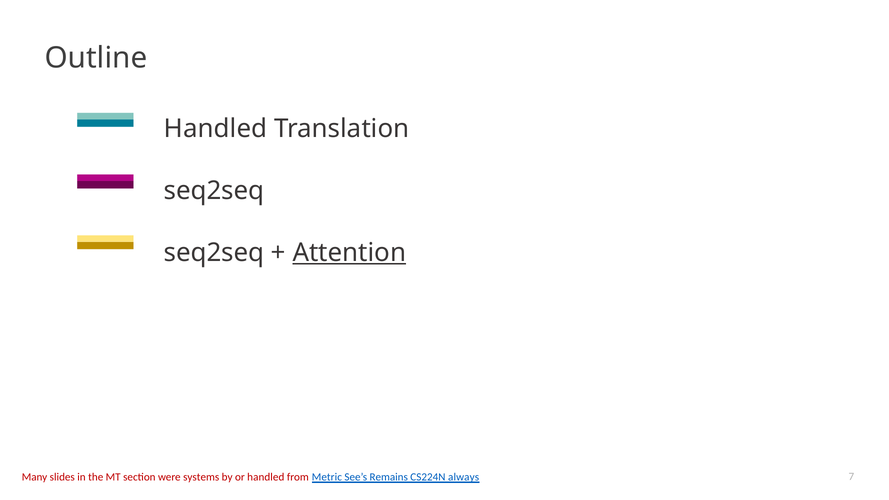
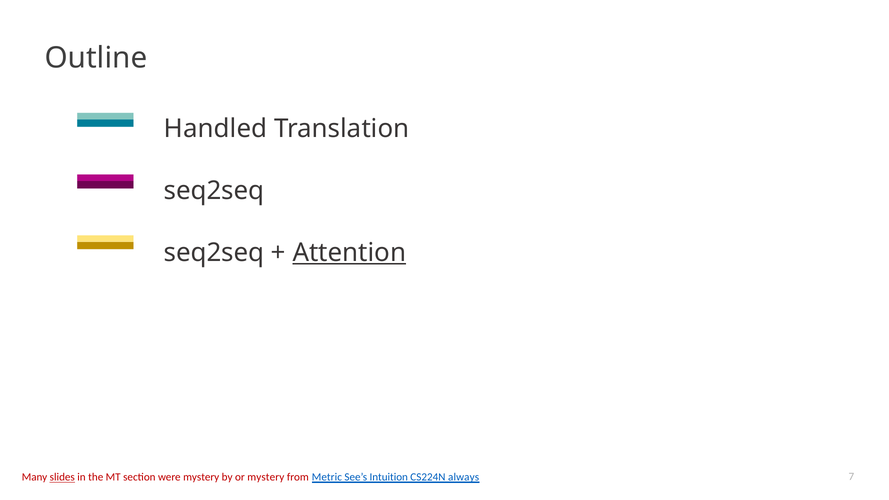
slides underline: none -> present
were systems: systems -> mystery
or handled: handled -> mystery
Remains: Remains -> Intuition
